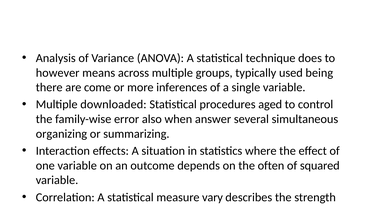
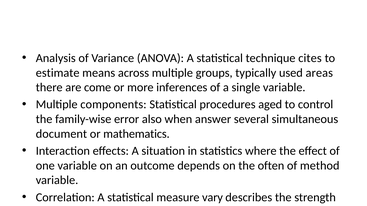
does: does -> cites
however: however -> estimate
being: being -> areas
downloaded: downloaded -> components
organizing: organizing -> document
summarizing: summarizing -> mathematics
of squared: squared -> method
